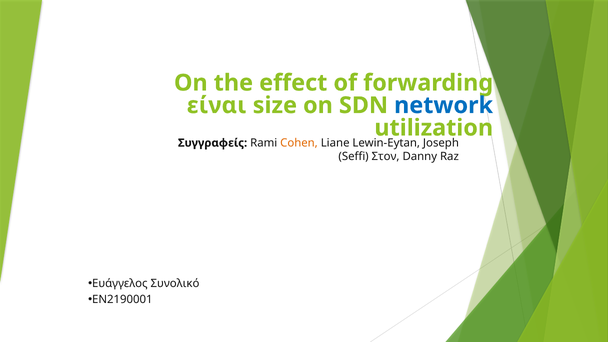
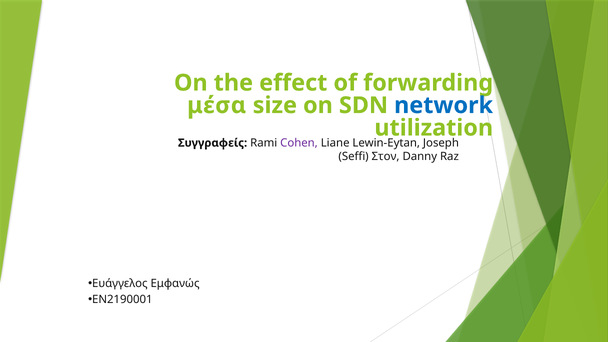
είναι: είναι -> μέσα
Cohen colour: orange -> purple
Συνολικό: Συνολικό -> Εμφανώς
